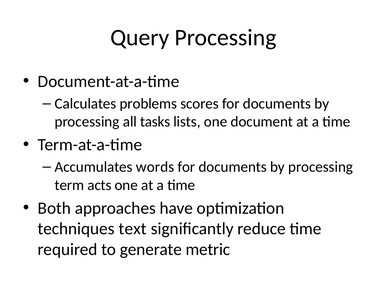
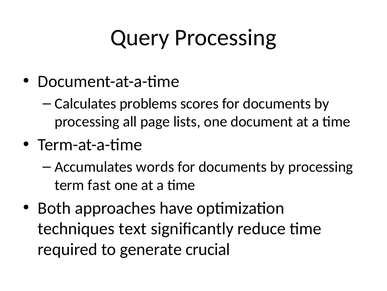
tasks: tasks -> page
acts: acts -> fast
metric: metric -> crucial
